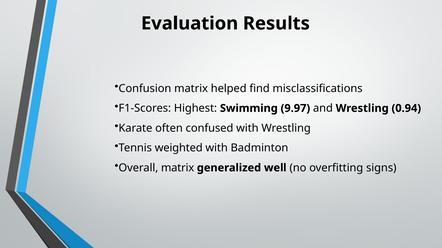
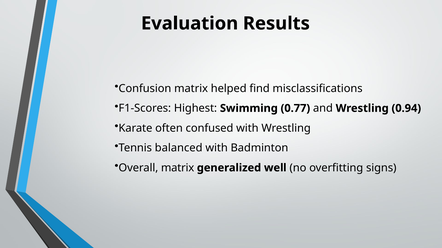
9.97: 9.97 -> 0.77
weighted: weighted -> balanced
